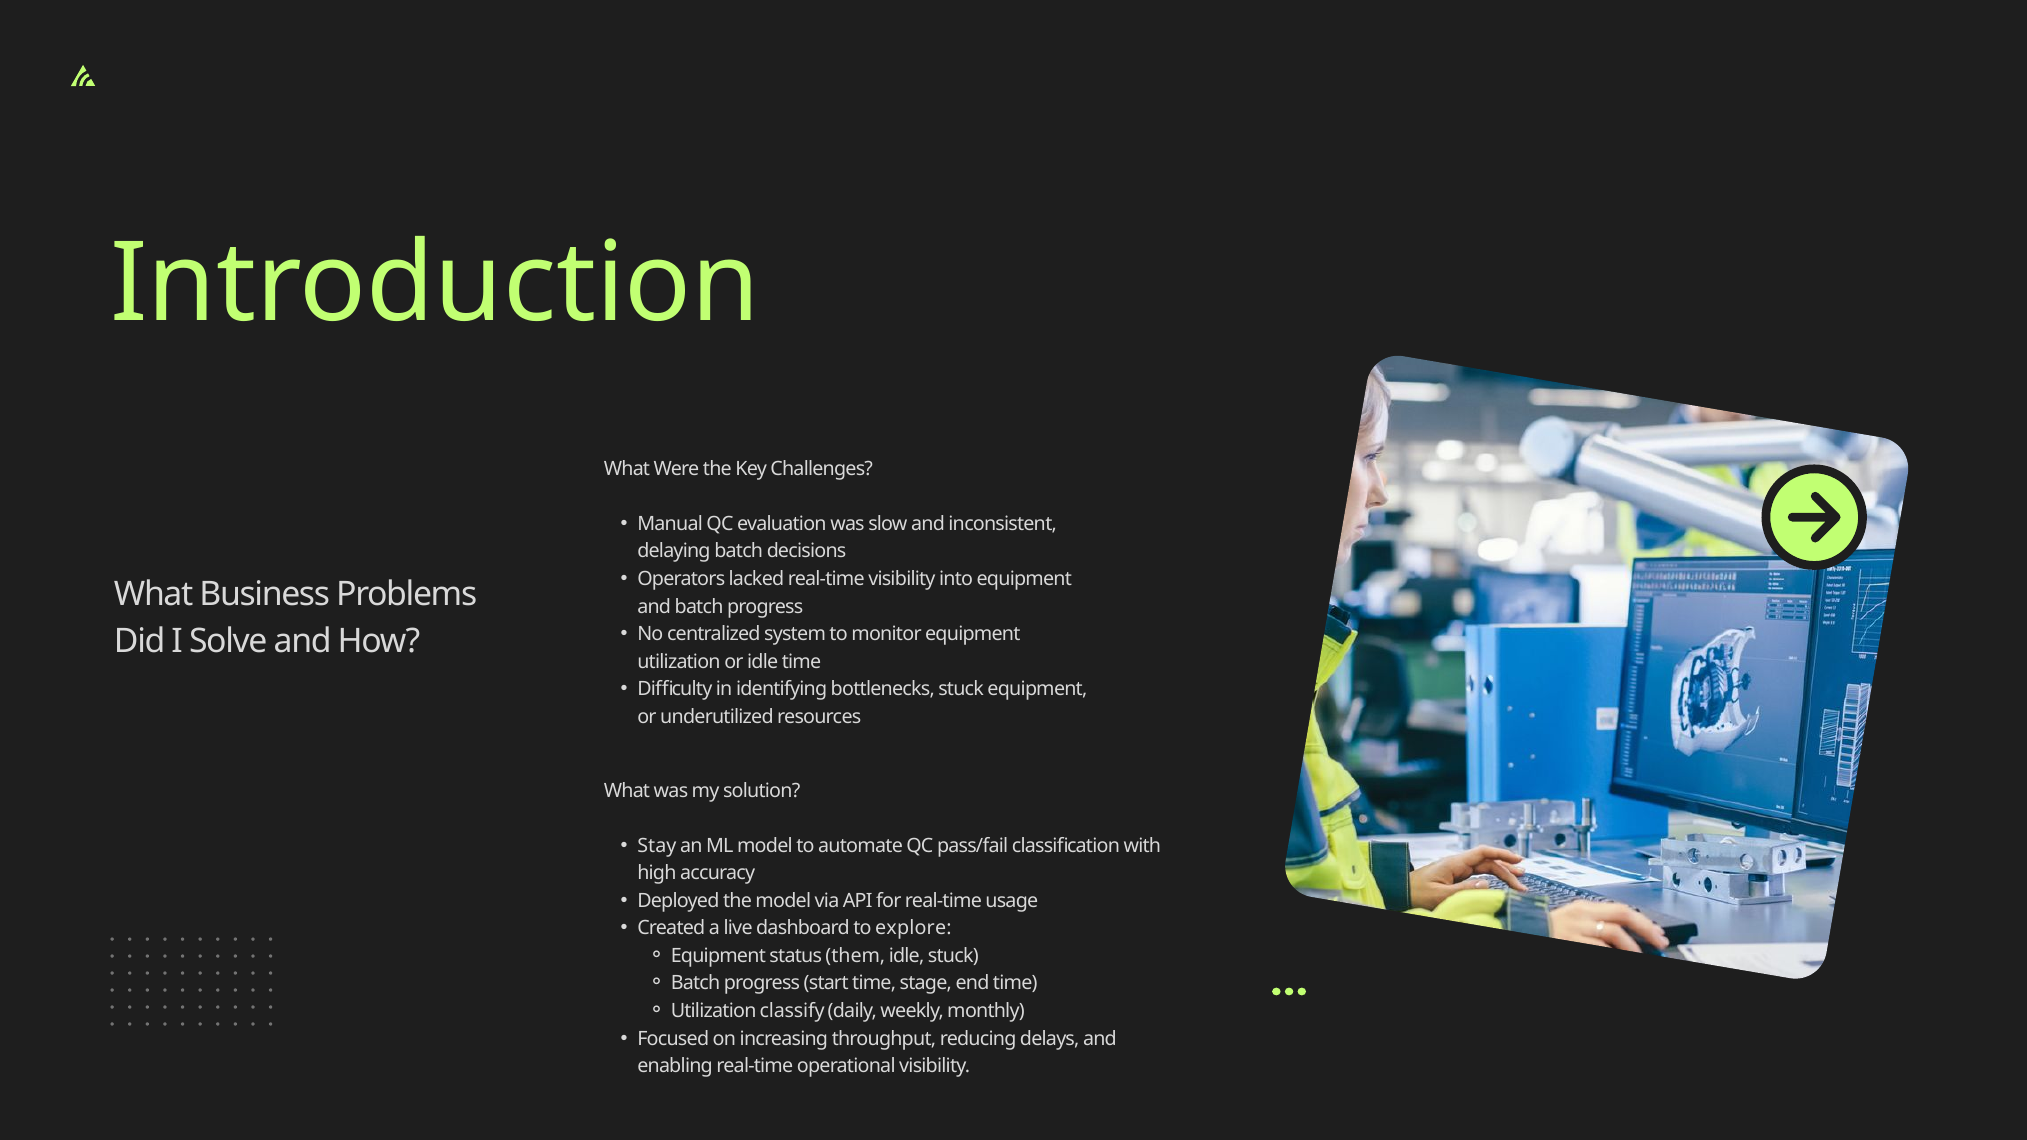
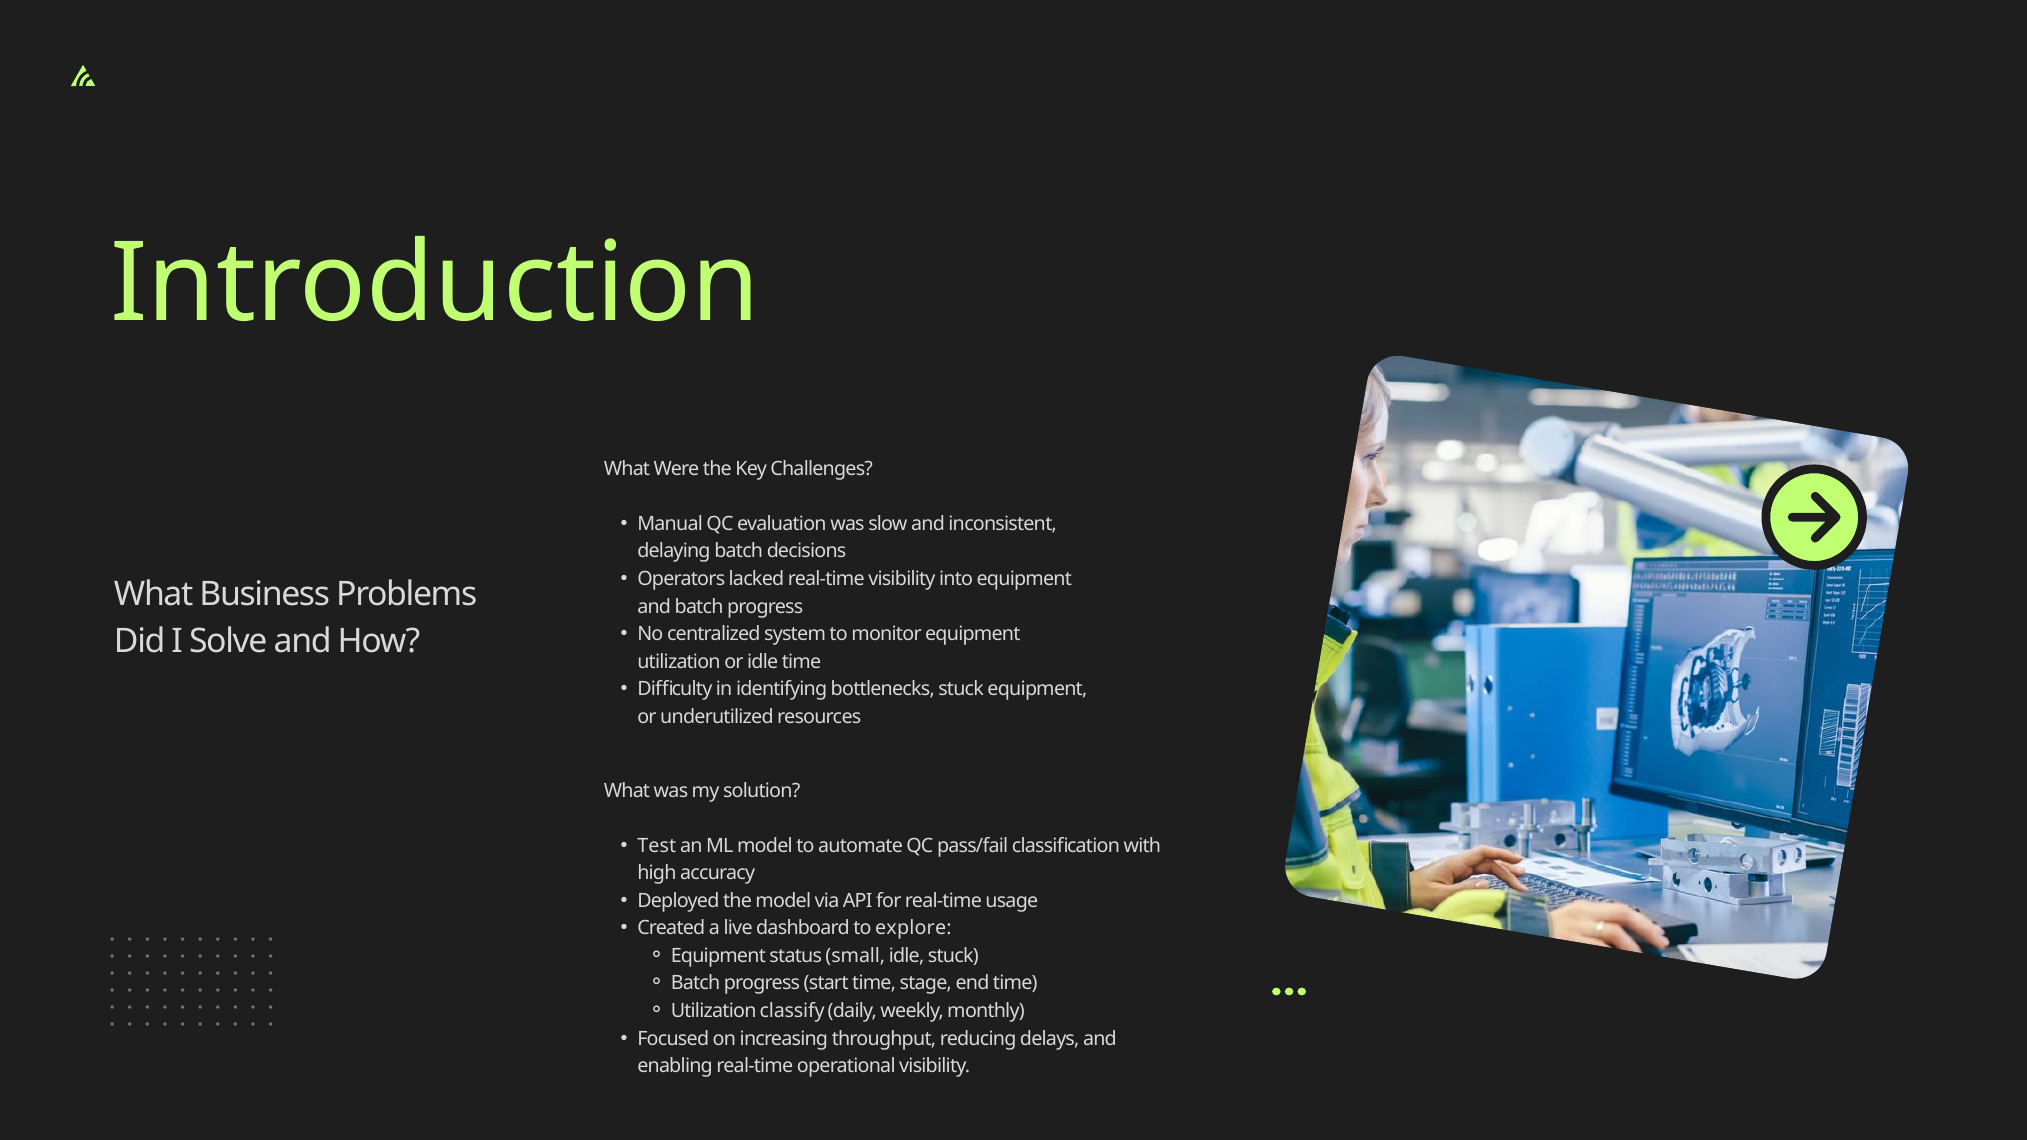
Stay: Stay -> Test
them: them -> small
